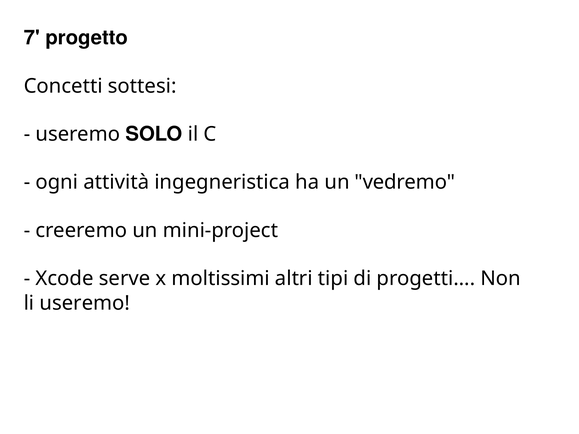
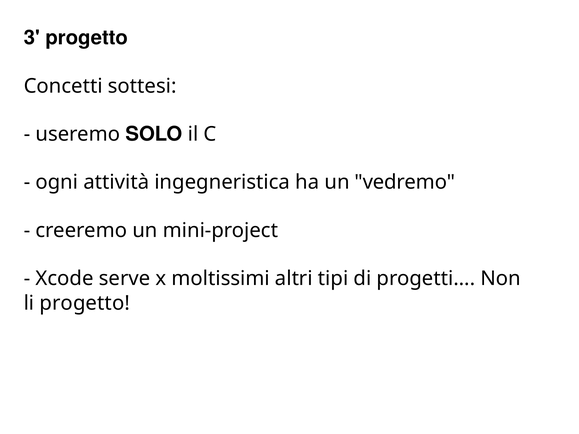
7: 7 -> 3
li useremo: useremo -> progetto
